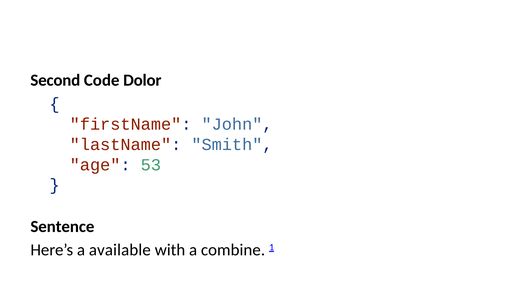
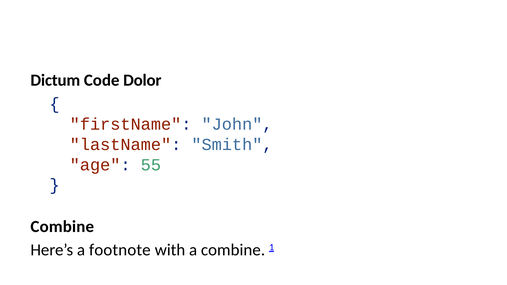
Second at (55, 80): Second -> Dictum
53: 53 -> 55
Sentence at (62, 227): Sentence -> Combine
a available: available -> footnote
